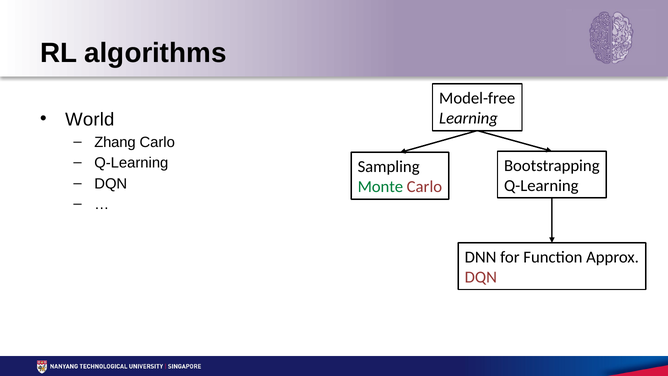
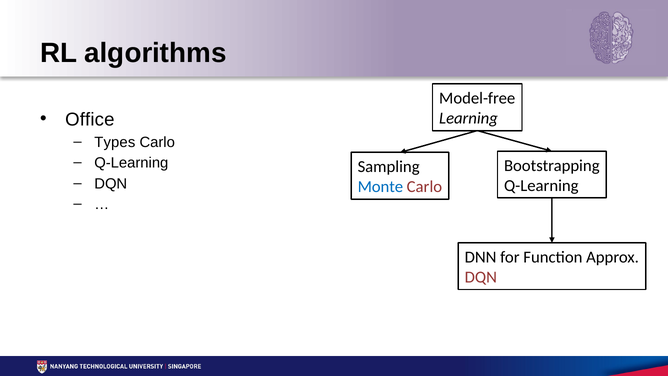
World: World -> Office
Zhang: Zhang -> Types
Monte colour: green -> blue
